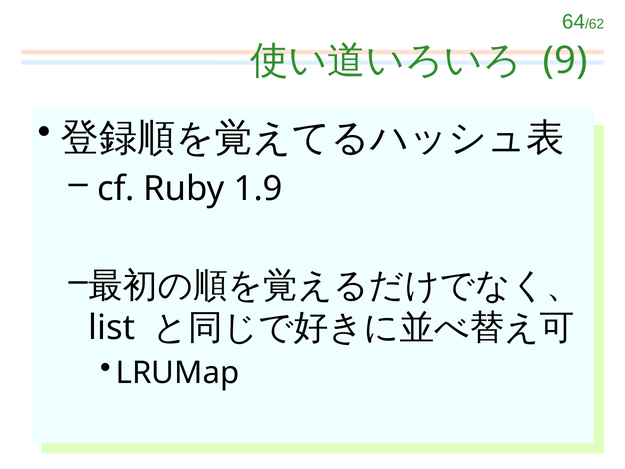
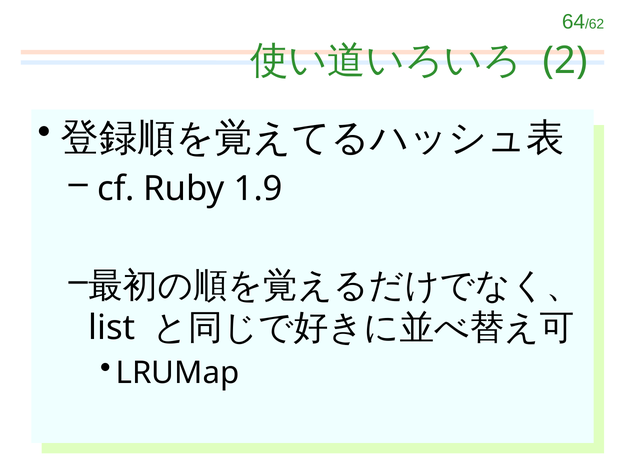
9: 9 -> 2
